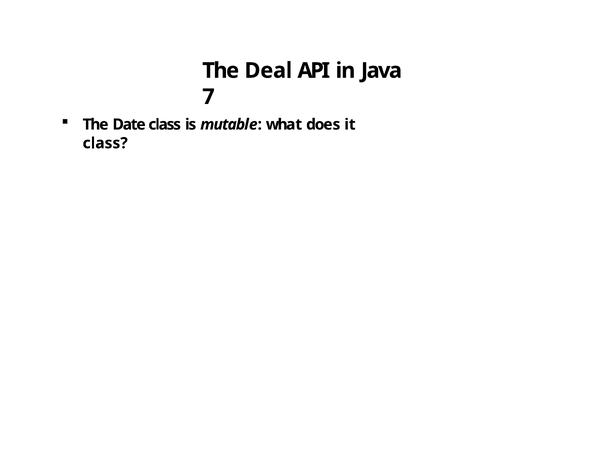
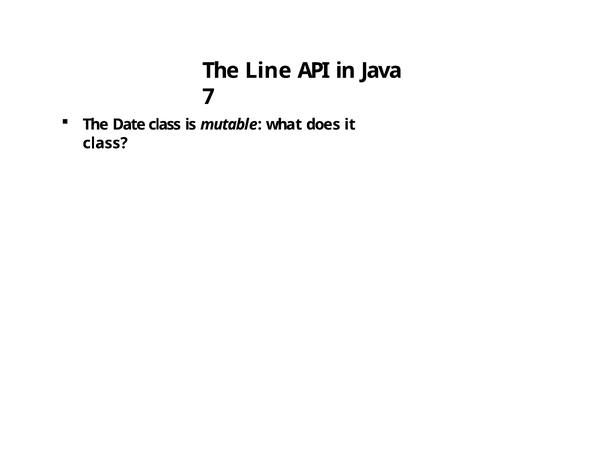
Deal: Deal -> Line
